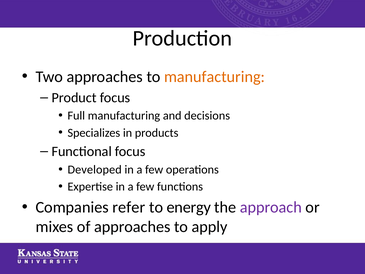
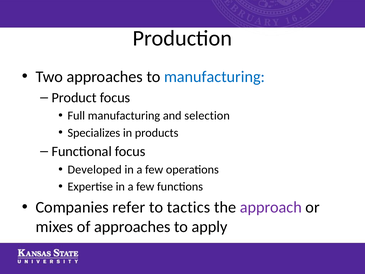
manufacturing at (214, 77) colour: orange -> blue
decisions: decisions -> selection
energy: energy -> tactics
